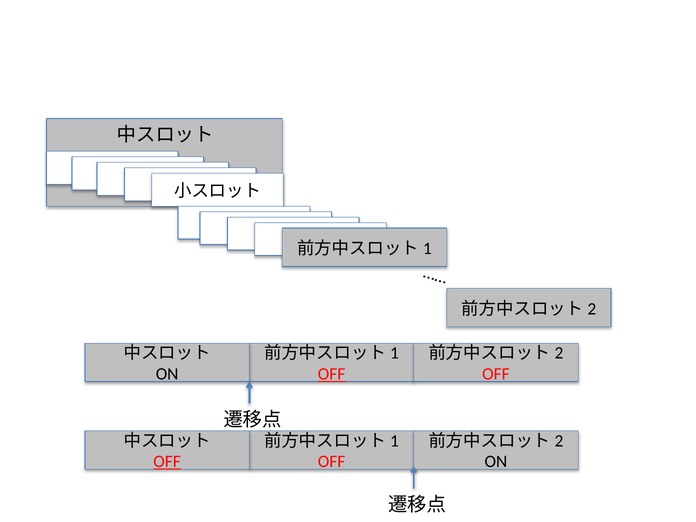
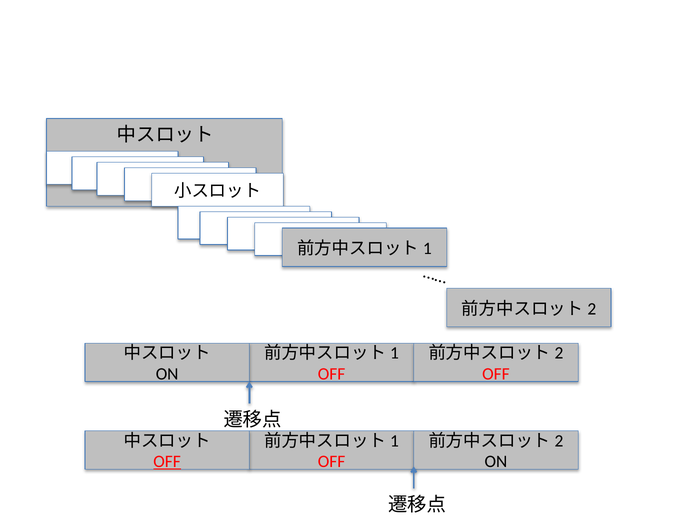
OFF at (332, 374) underline: present -> none
